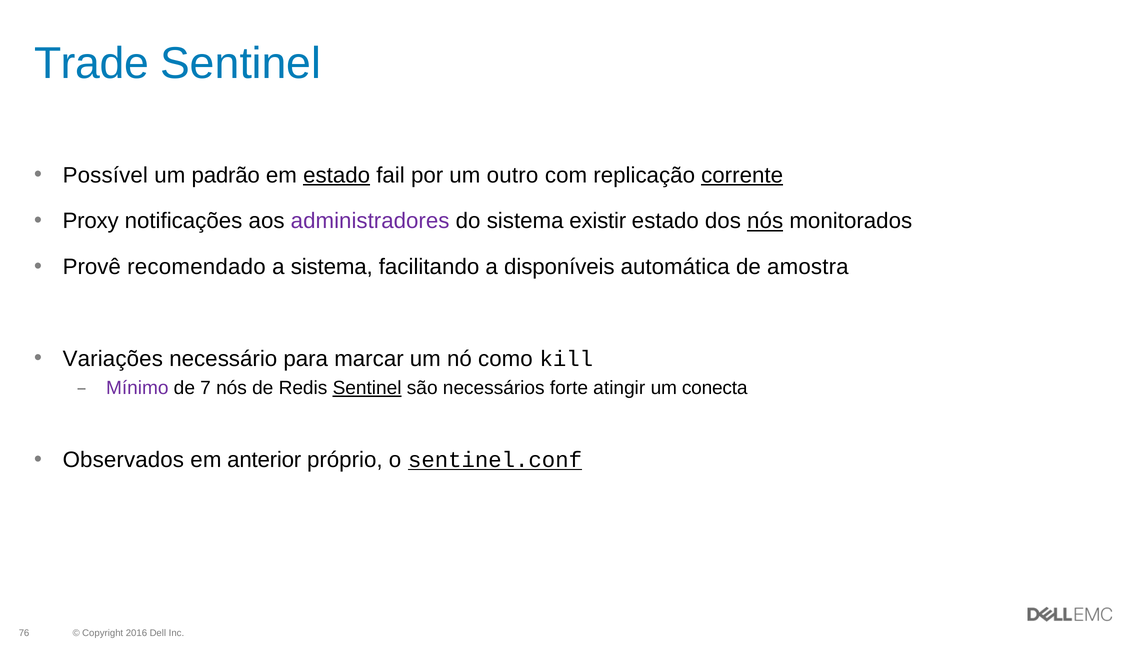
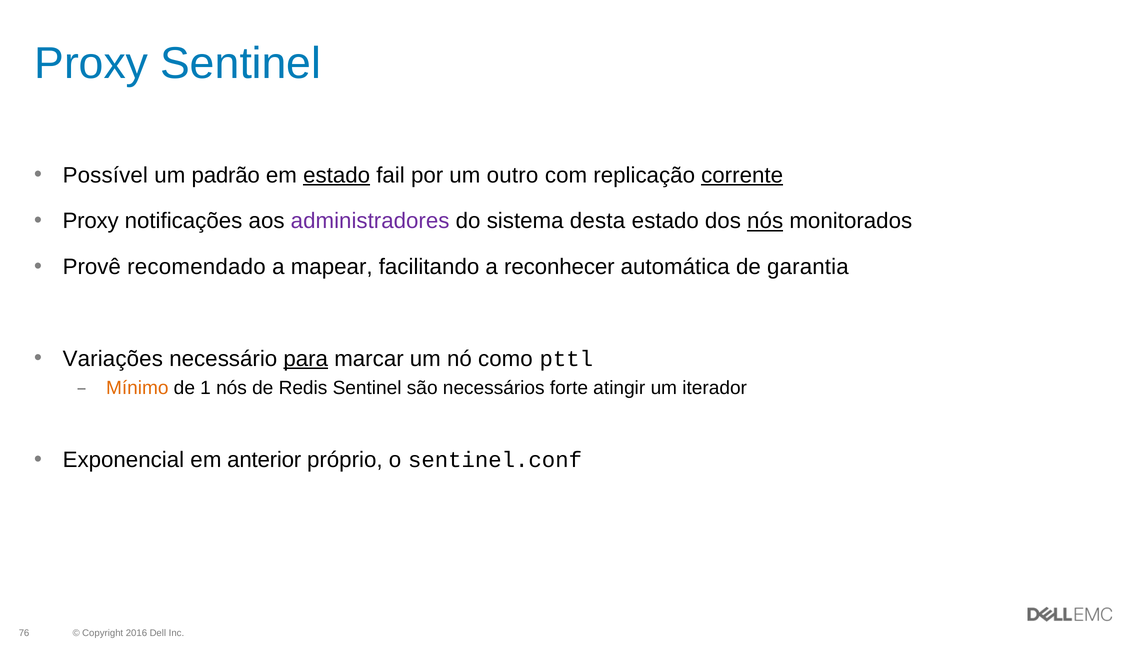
Trade at (91, 64): Trade -> Proxy
existir: existir -> desta
a sistema: sistema -> mapear
disponíveis: disponíveis -> reconhecer
amostra: amostra -> garantia
para underline: none -> present
kill: kill -> pttl
Mínimo colour: purple -> orange
7: 7 -> 1
Sentinel at (367, 388) underline: present -> none
conecta: conecta -> iterador
Observados: Observados -> Exponencial
sentinel.conf underline: present -> none
